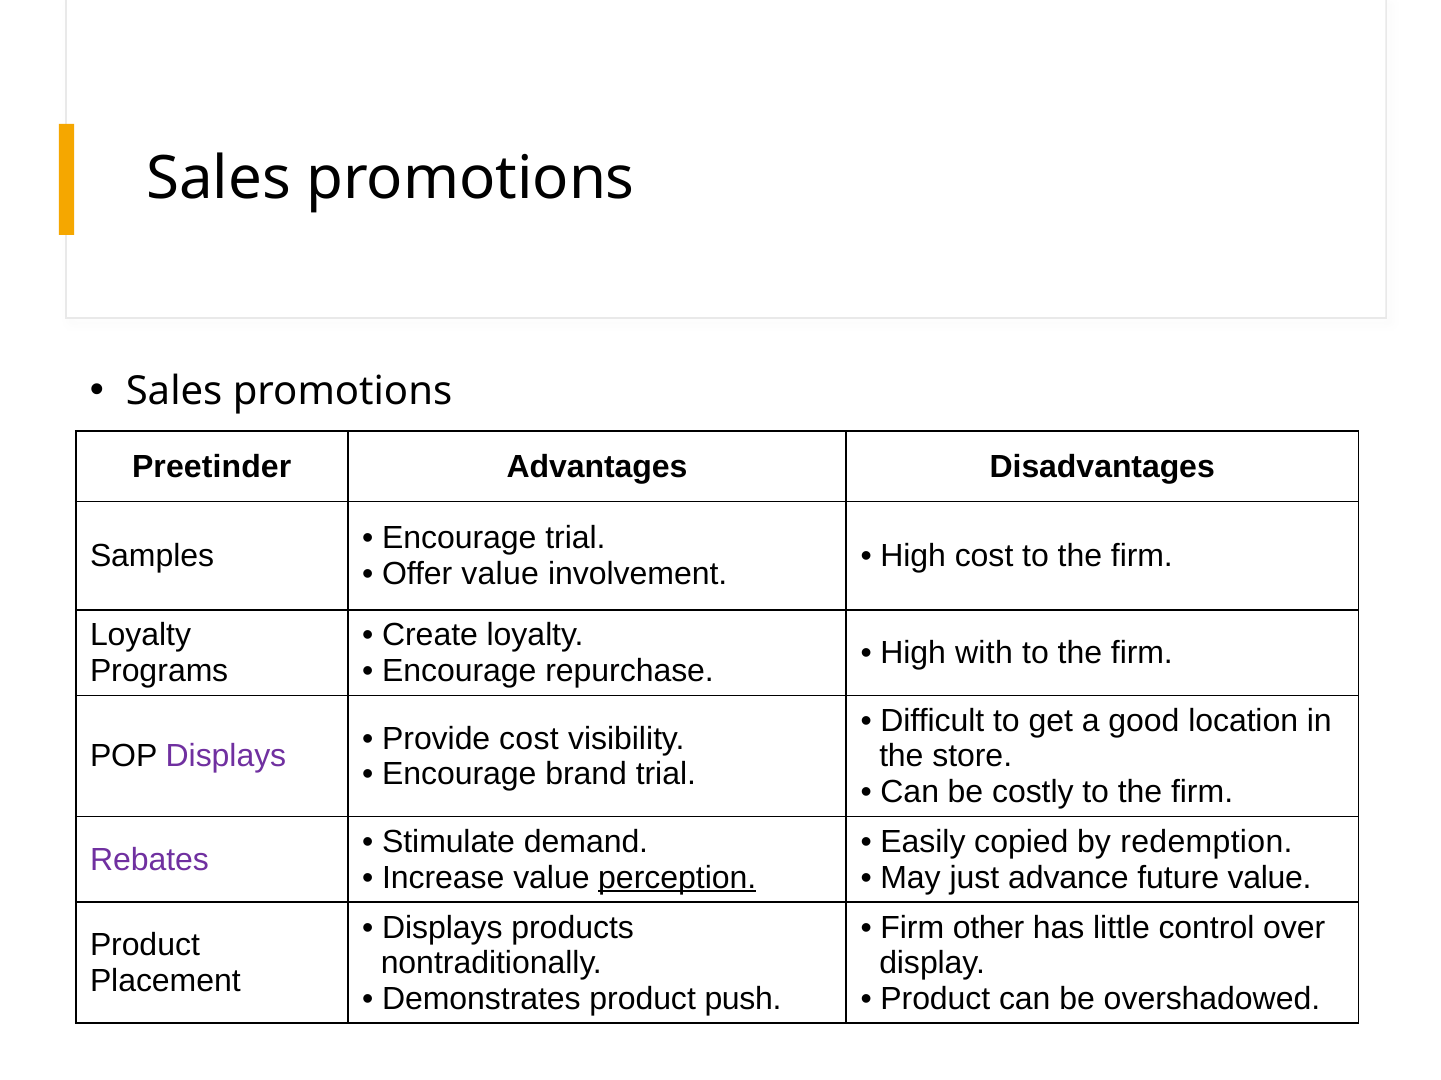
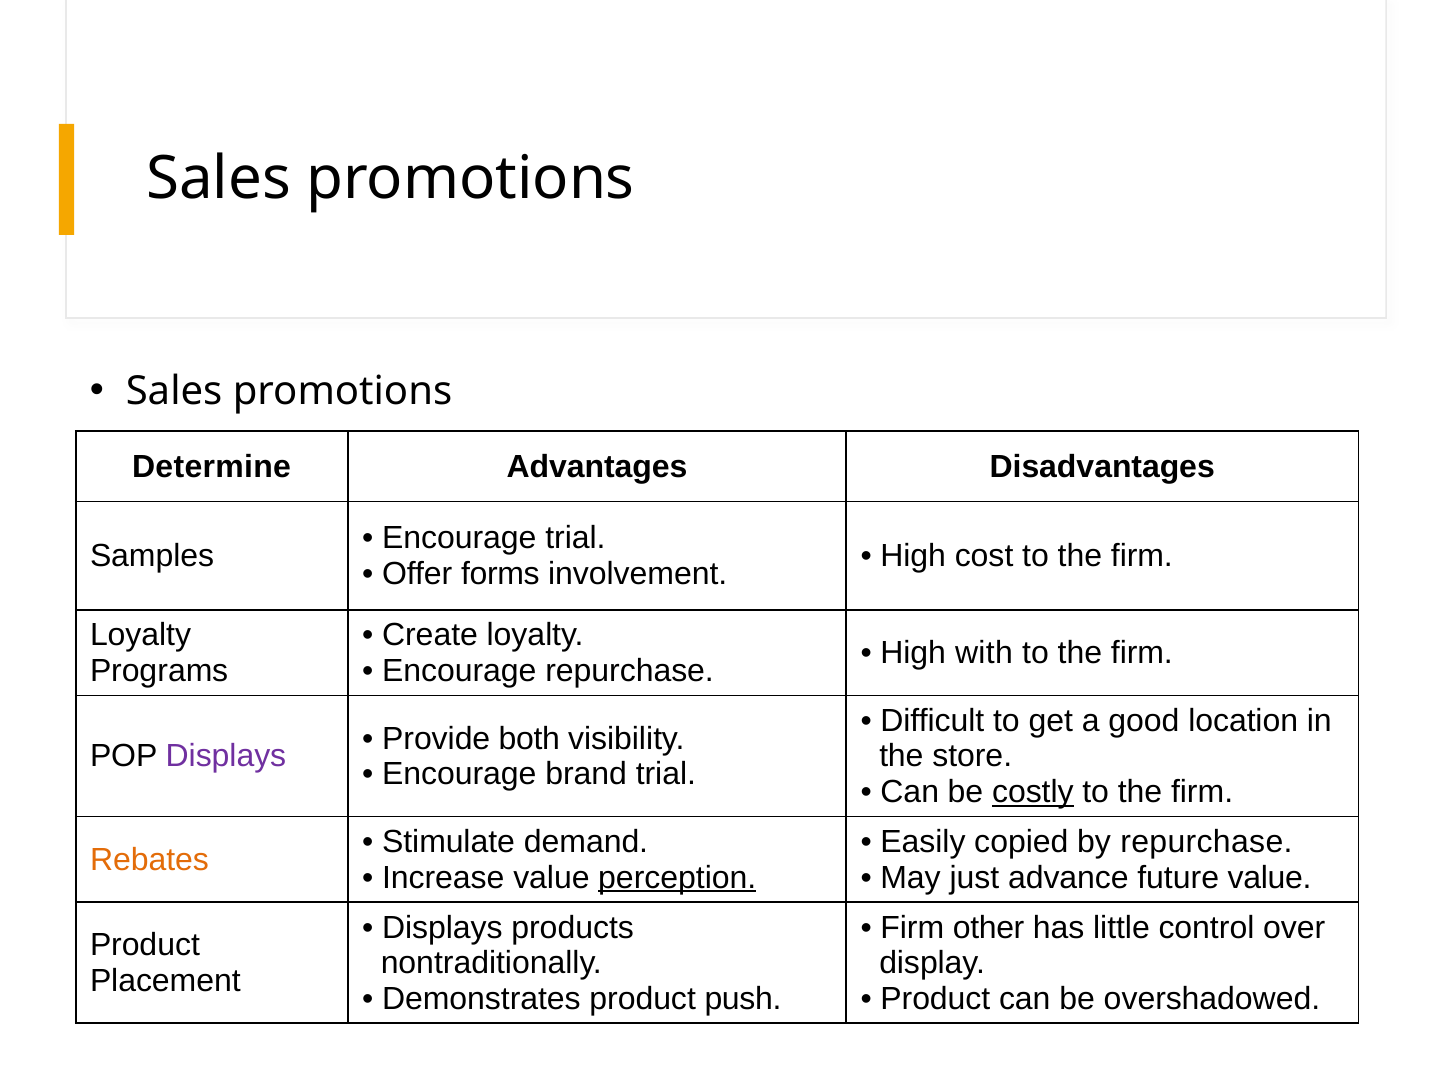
Preetinder: Preetinder -> Determine
Offer value: value -> forms
Provide cost: cost -> both
costly underline: none -> present
by redemption: redemption -> repurchase
Rebates colour: purple -> orange
